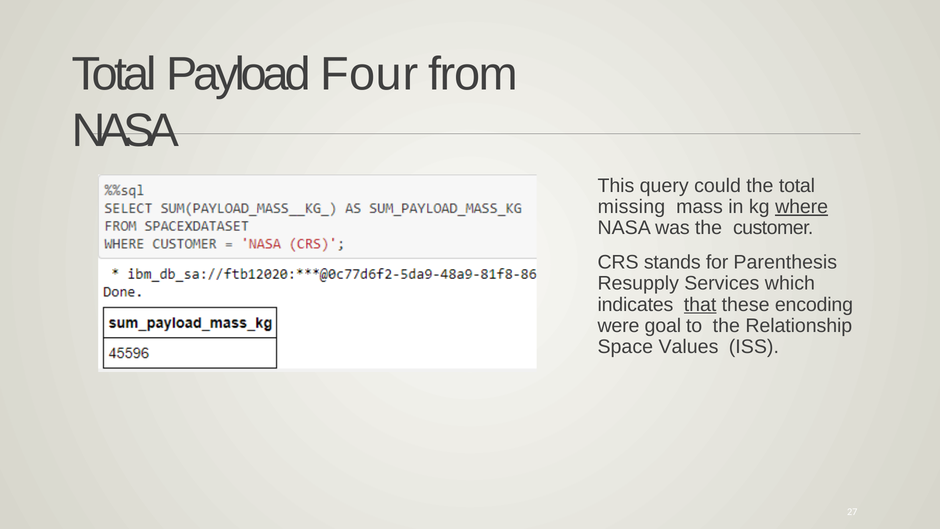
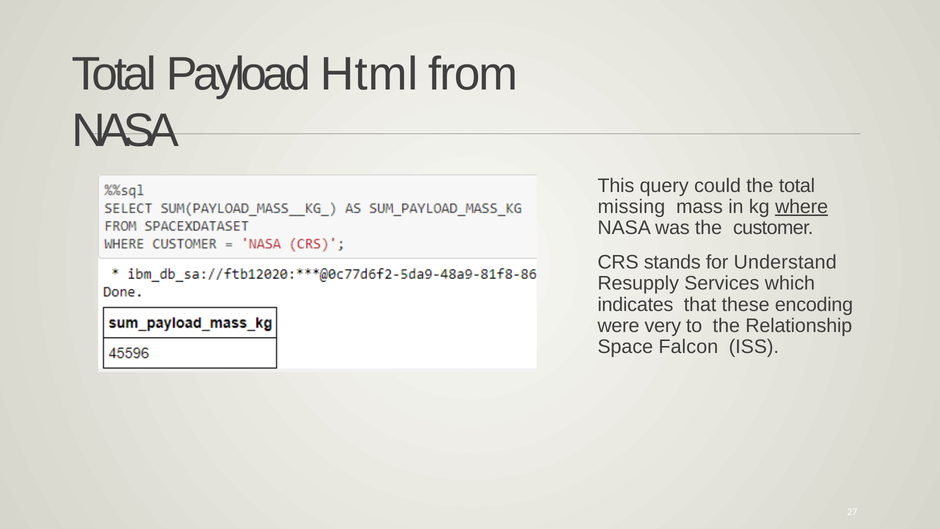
Four: Four -> Html
Parenthesis: Parenthesis -> Understand
that underline: present -> none
goal: goal -> very
Values: Values -> Falcon
